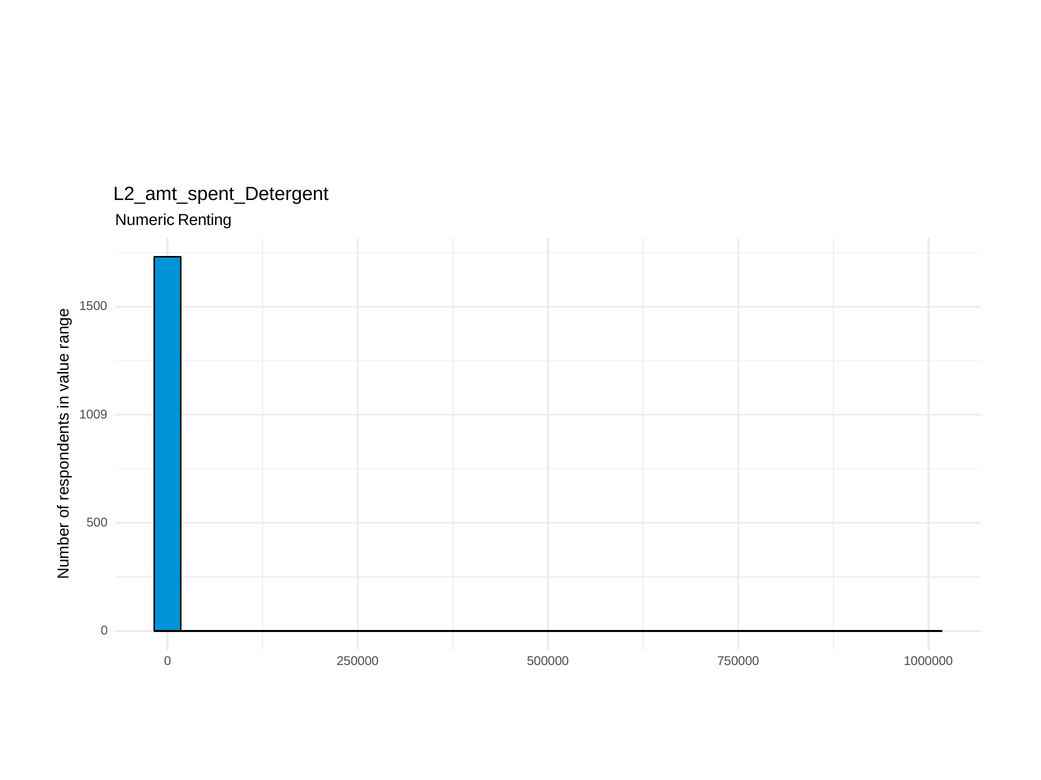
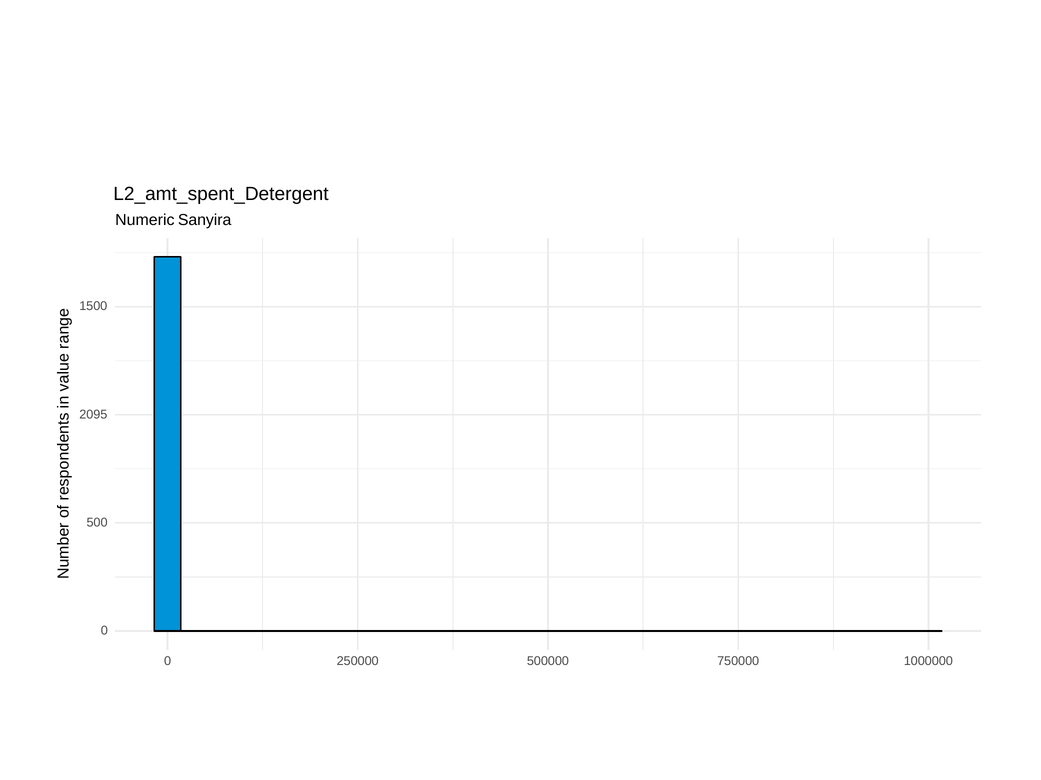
Renting: Renting -> Sanyira
1009: 1009 -> 2095
